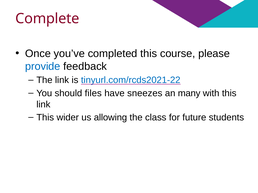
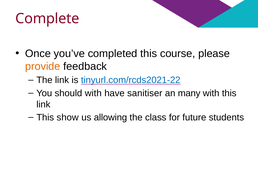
provide colour: blue -> orange
should files: files -> with
sneezes: sneezes -> sanitiser
wider: wider -> show
